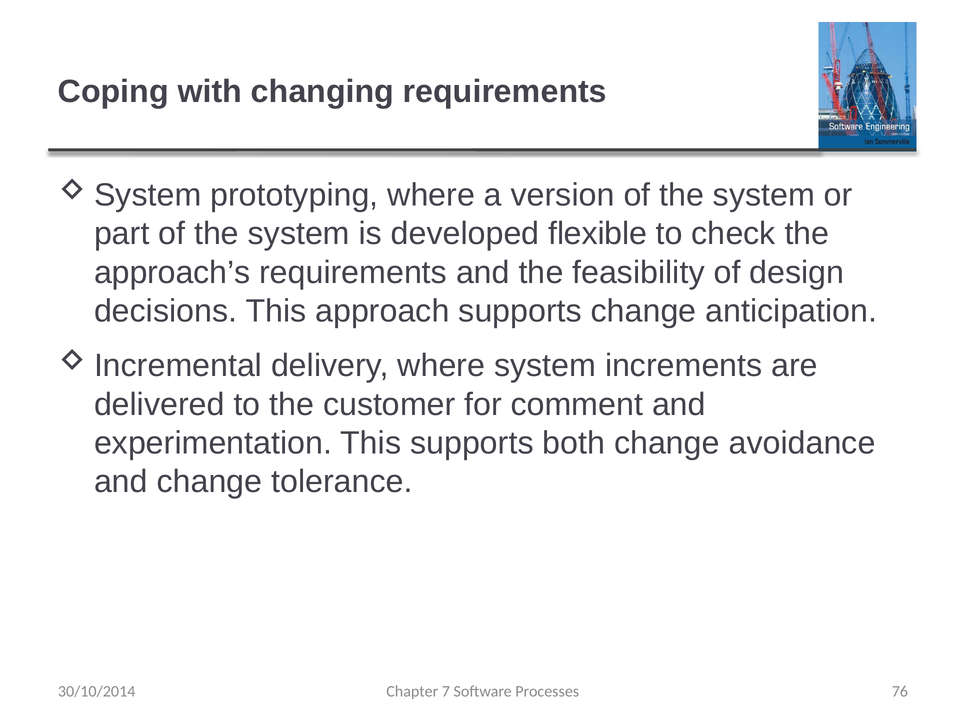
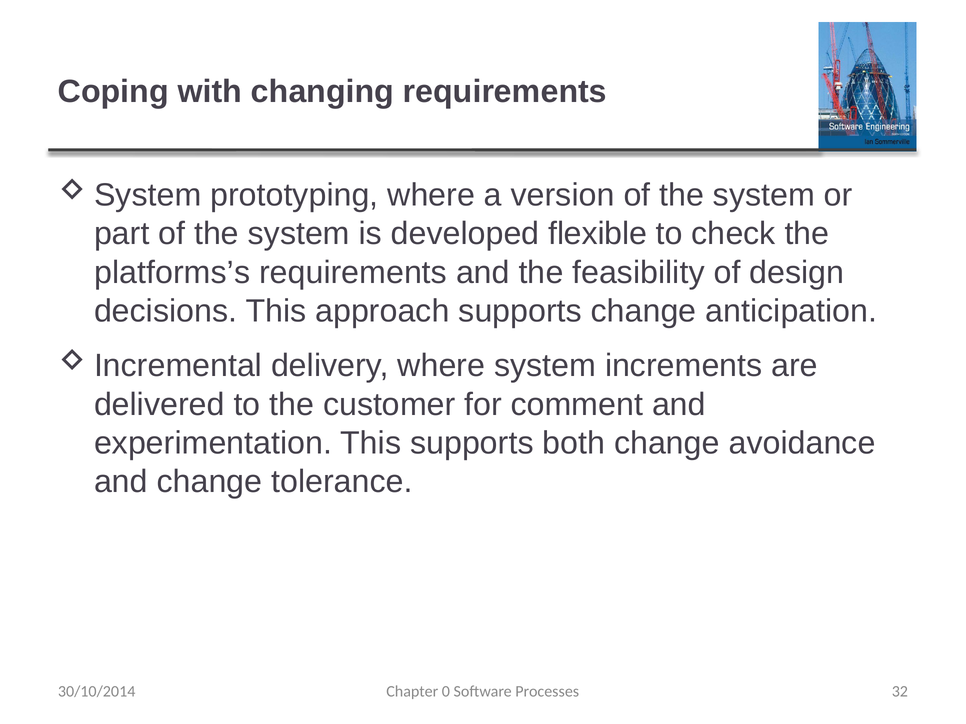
approach’s: approach’s -> platforms’s
7: 7 -> 0
76: 76 -> 32
